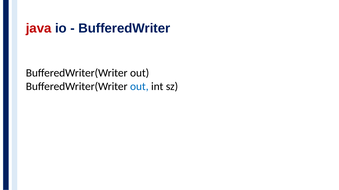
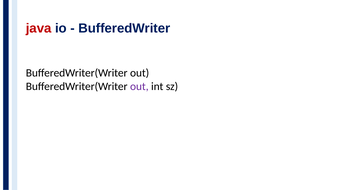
out at (139, 87) colour: blue -> purple
